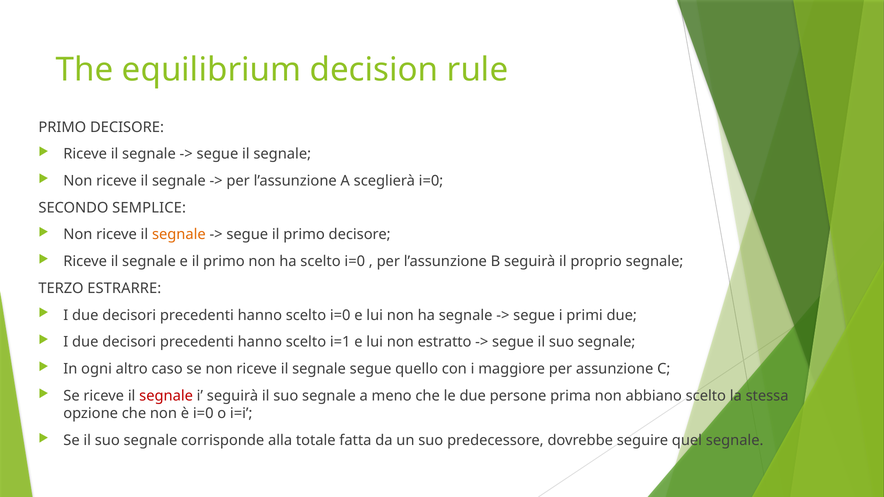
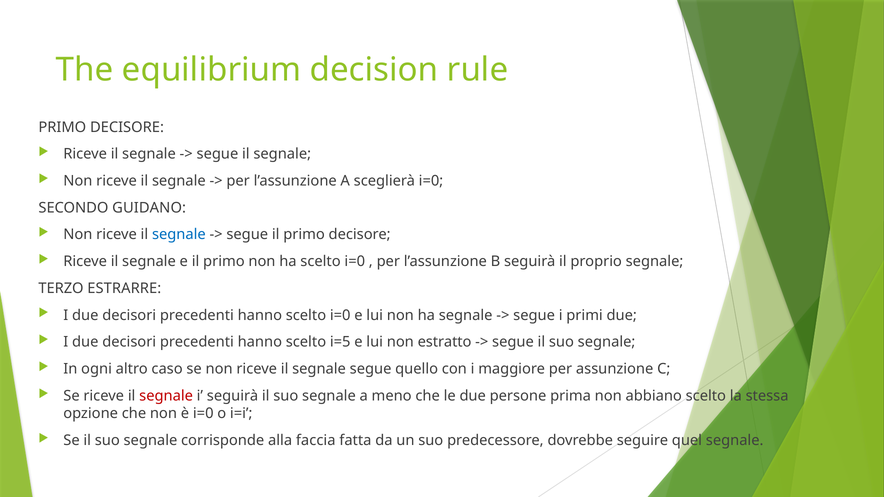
SEMPLICE: SEMPLICE -> GUIDANO
segnale at (179, 235) colour: orange -> blue
i=1: i=1 -> i=5
totale: totale -> faccia
